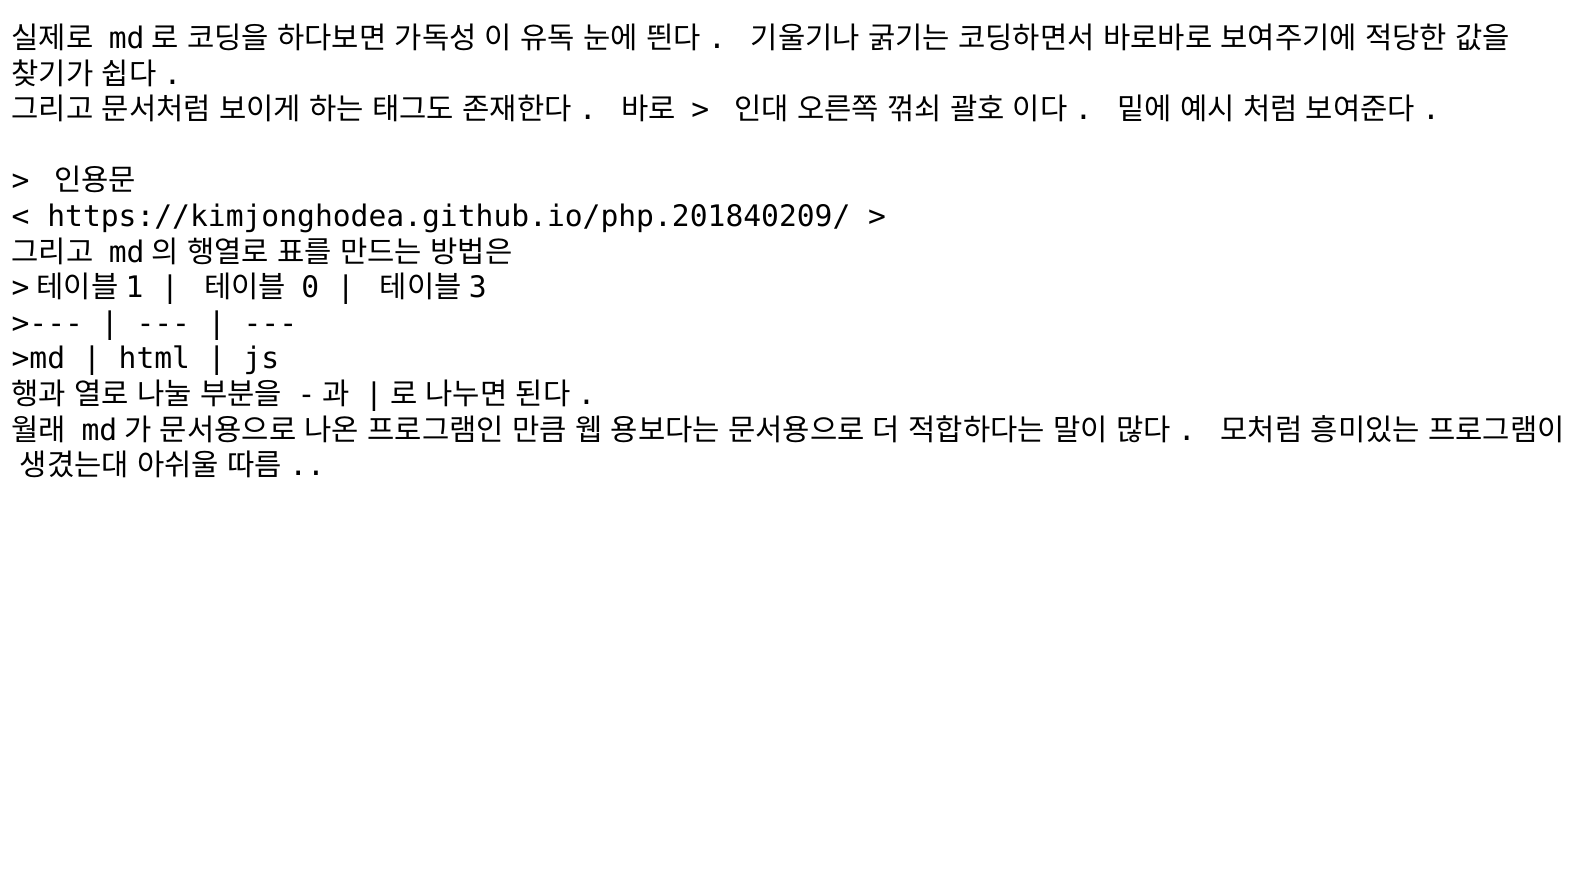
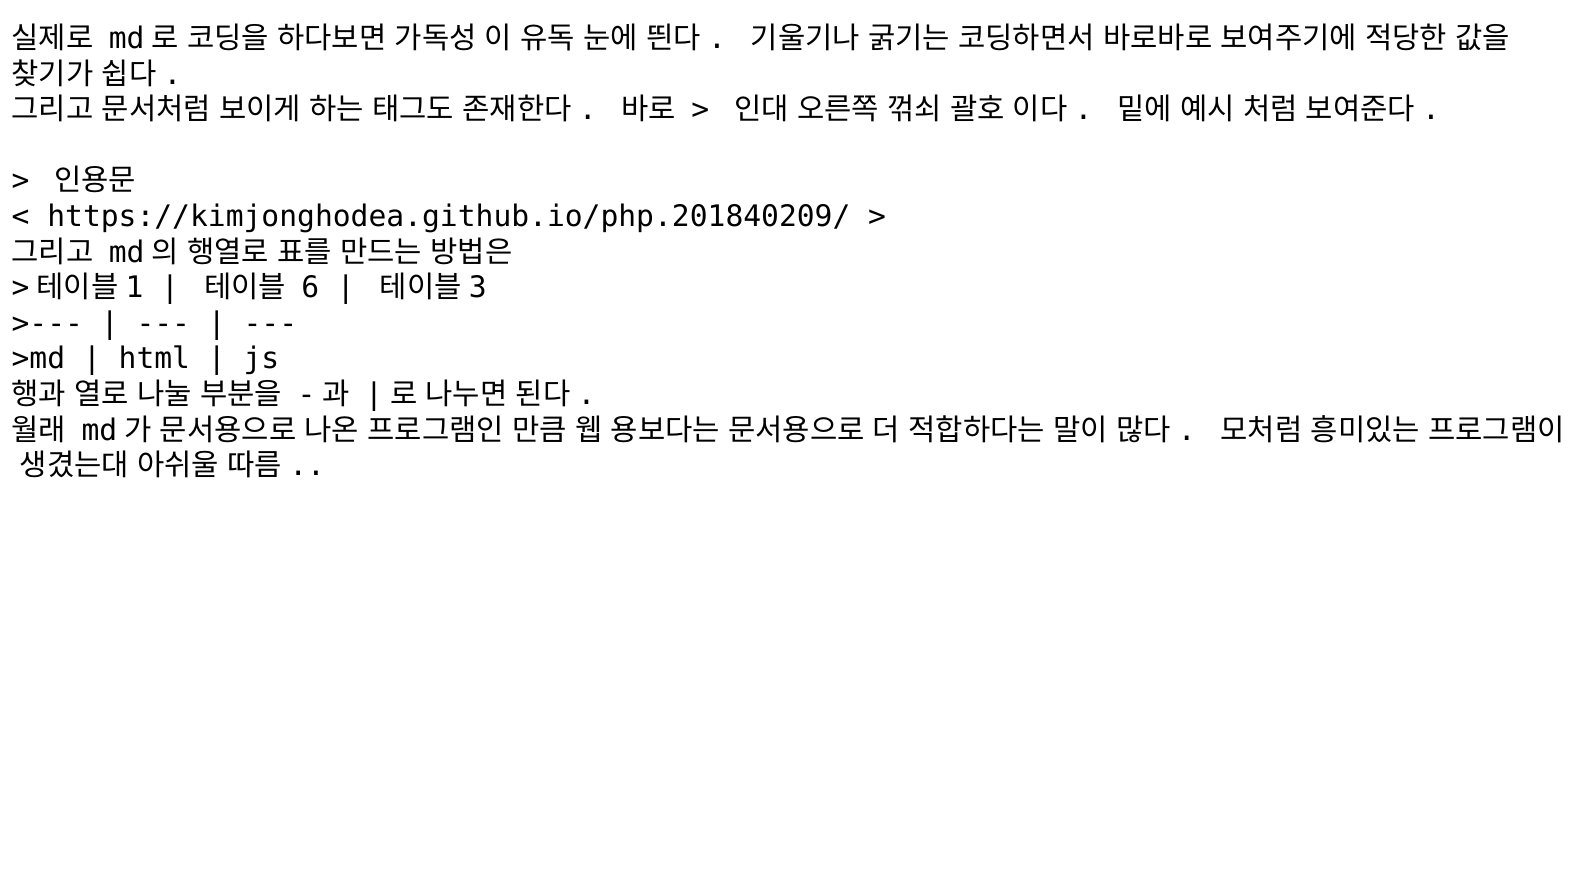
0: 0 -> 6
